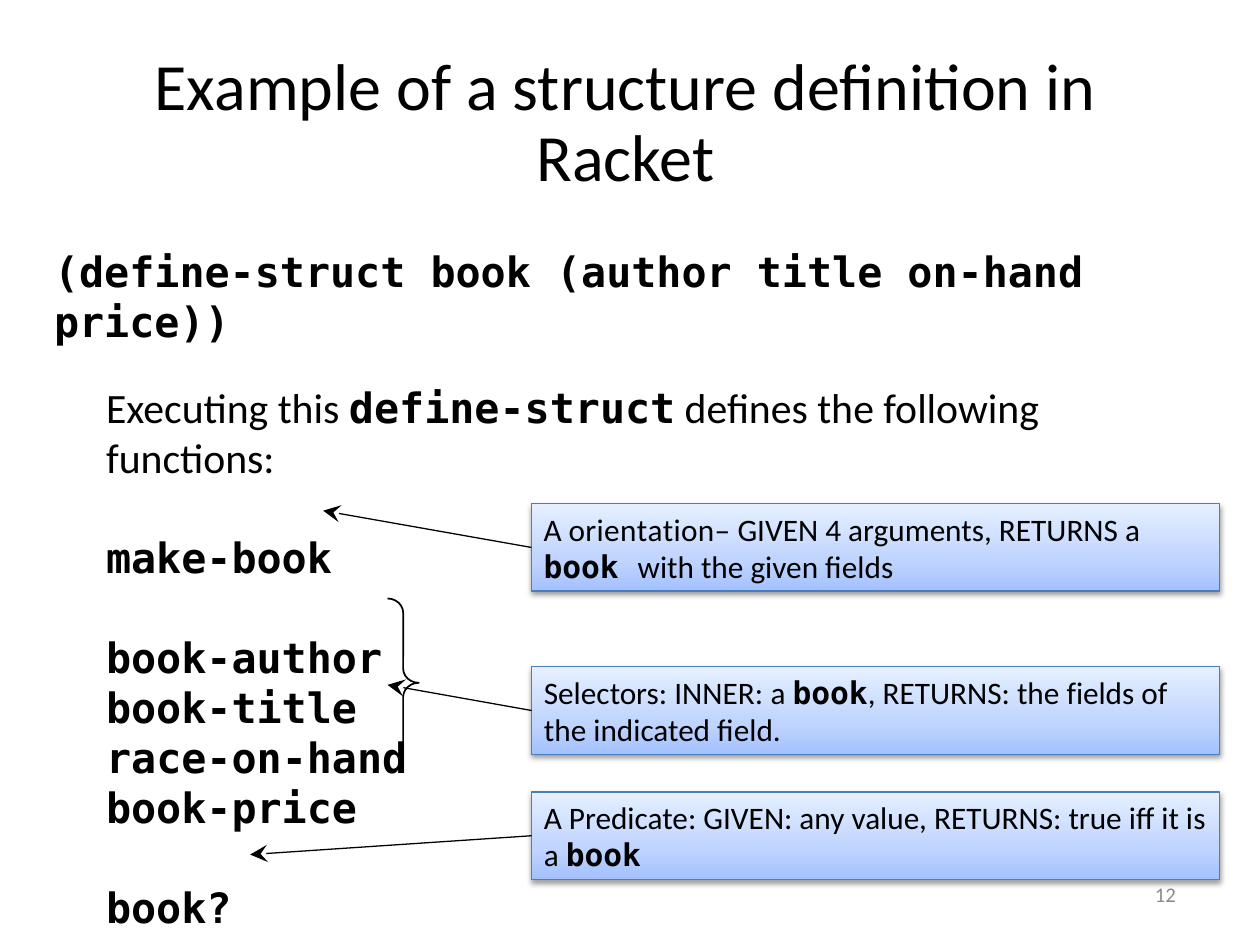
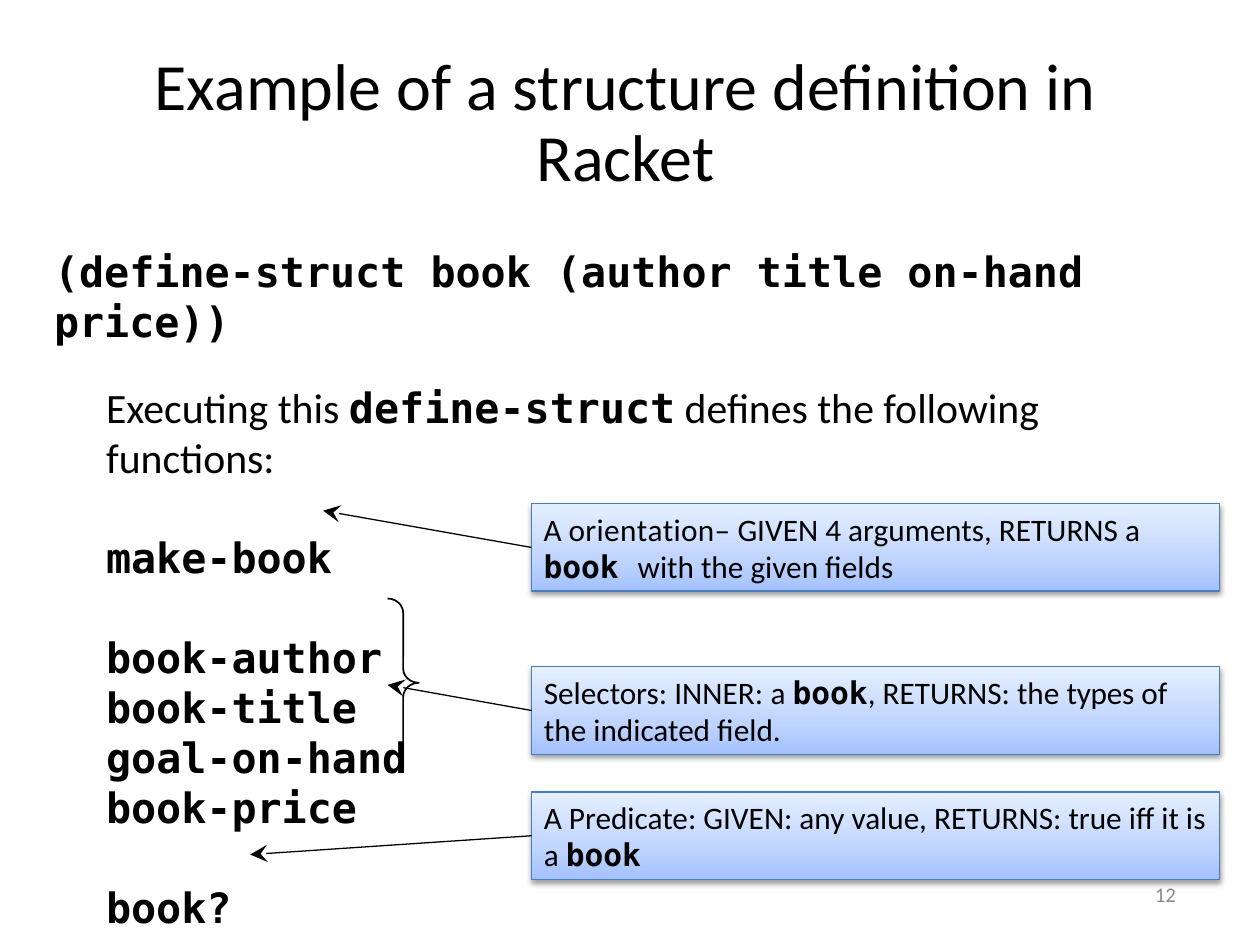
the fields: fields -> types
race-on-hand: race-on-hand -> goal-on-hand
